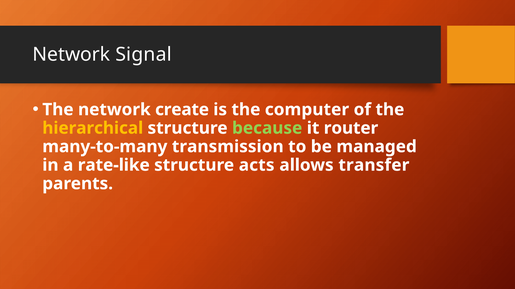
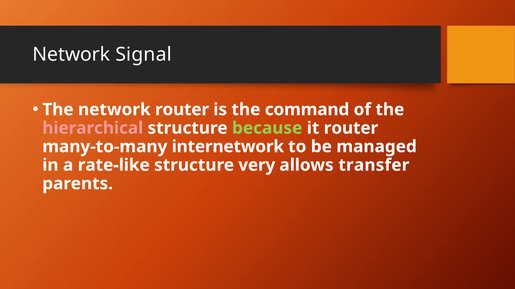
network create: create -> router
computer: computer -> command
hierarchical colour: yellow -> pink
transmission: transmission -> internetwork
acts: acts -> very
